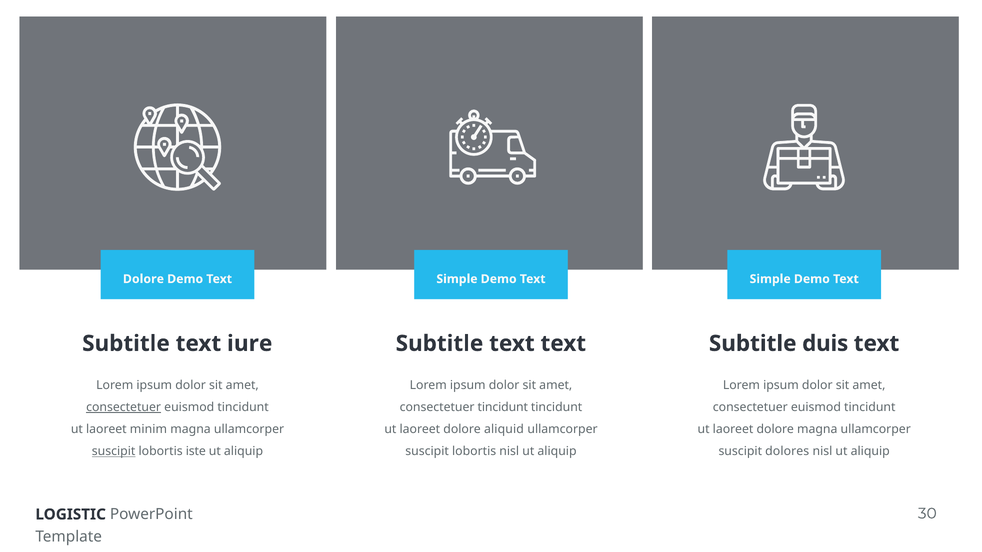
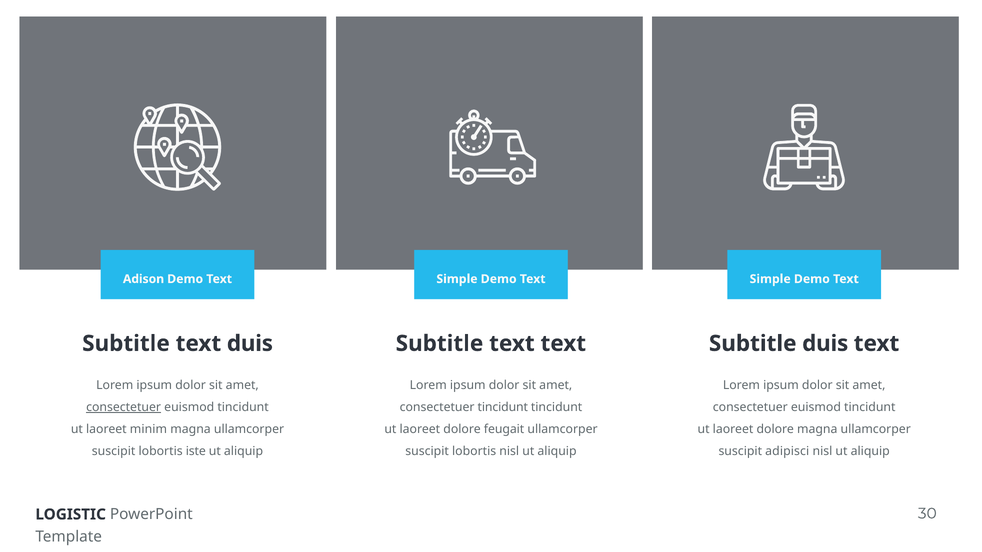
Dolore at (143, 279): Dolore -> Adison
text iure: iure -> duis
aliquid: aliquid -> feugait
suscipit at (114, 452) underline: present -> none
dolores: dolores -> adipisci
